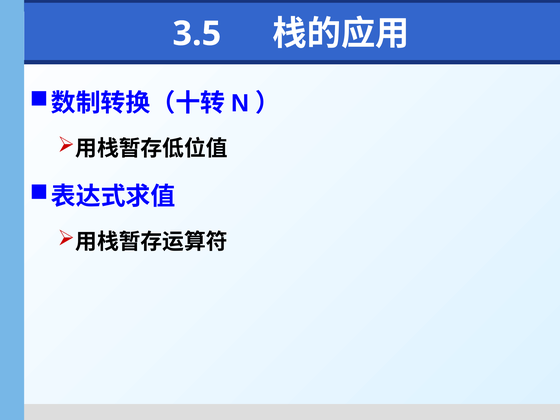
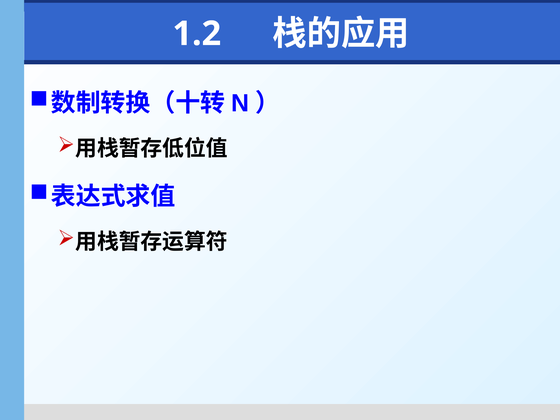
3.5: 3.5 -> 1.2
